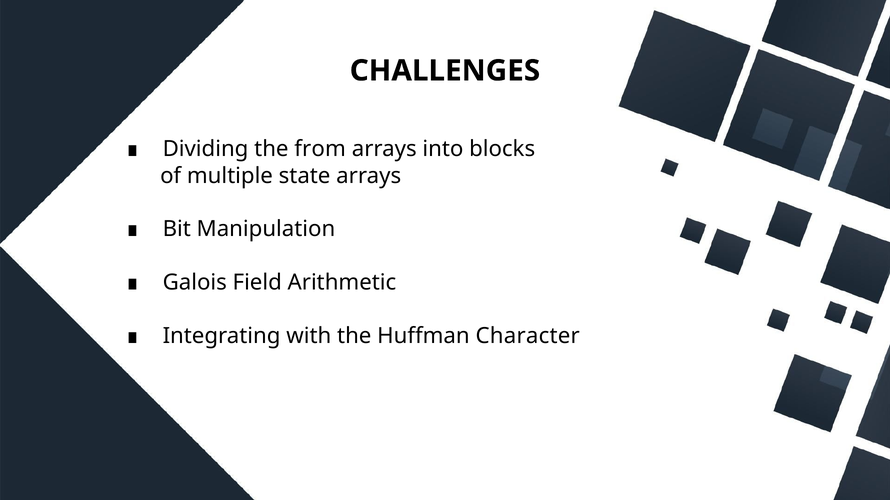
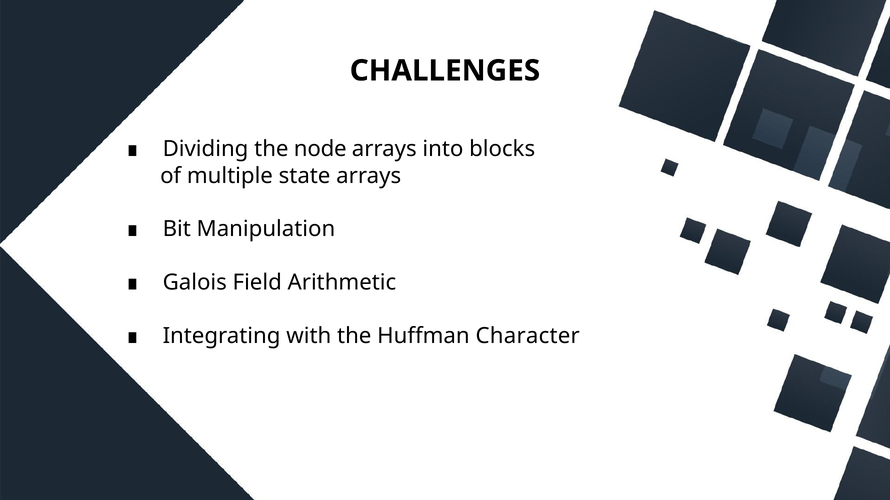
from: from -> node
